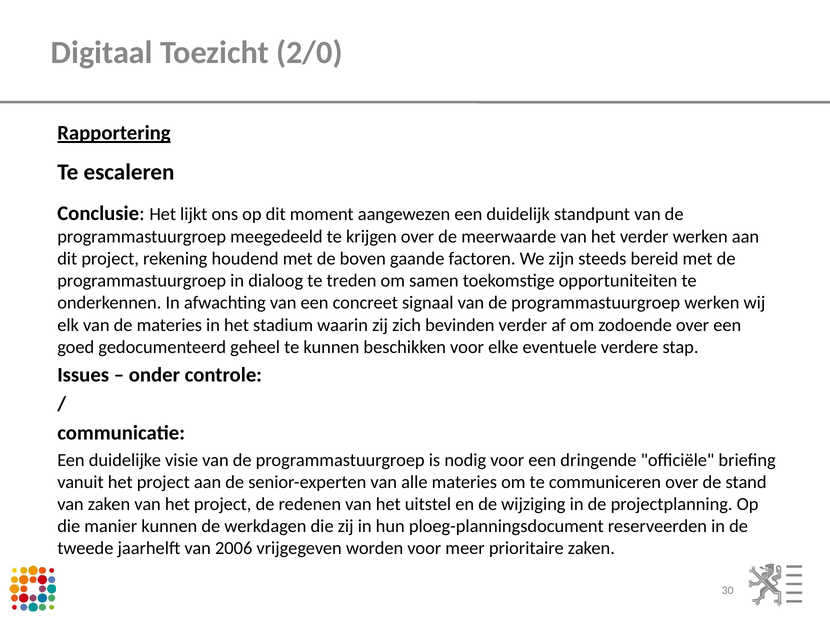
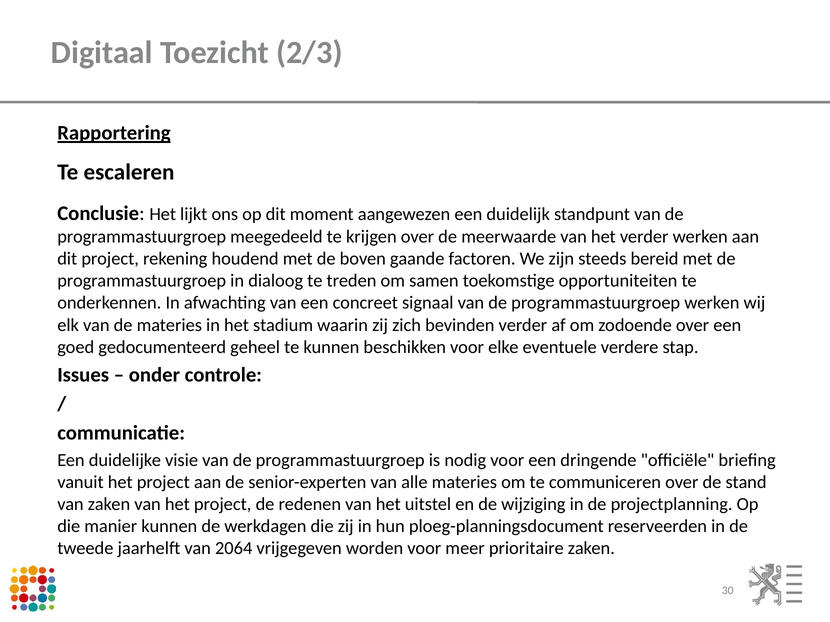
2/0: 2/0 -> 2/3
2006: 2006 -> 2064
